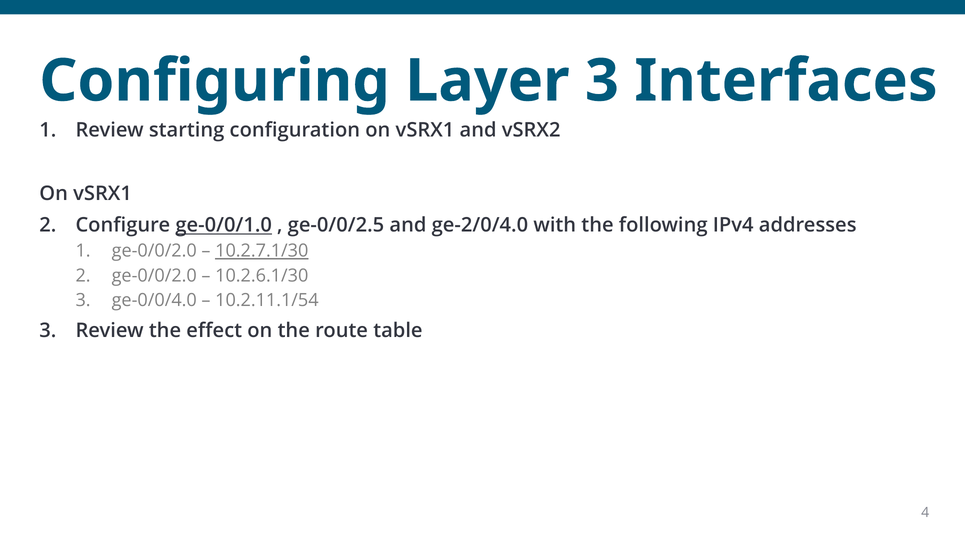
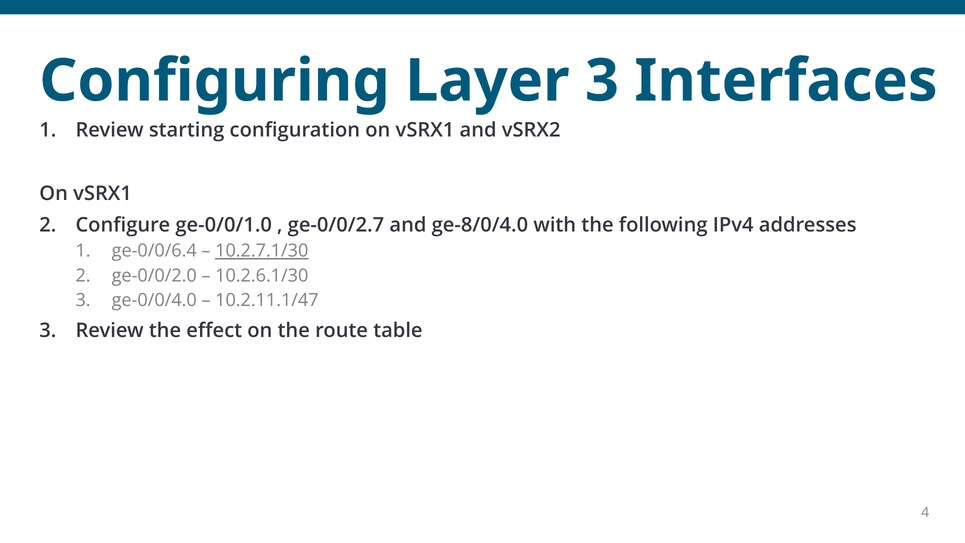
ge-0/0/1.0 underline: present -> none
ge-0/0/2.5: ge-0/0/2.5 -> ge-0/0/2.7
ge-2/0/4.0: ge-2/0/4.0 -> ge-8/0/4.0
ge-0/0/2.0 at (154, 251): ge-0/0/2.0 -> ge-0/0/6.4
10.2.11.1/54: 10.2.11.1/54 -> 10.2.11.1/47
